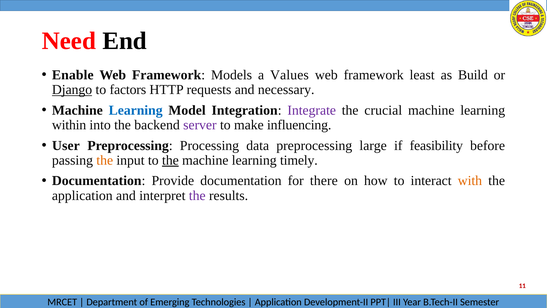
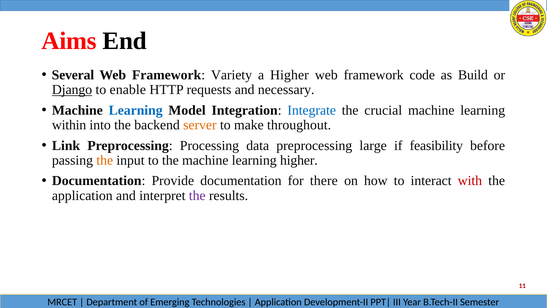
Need: Need -> Aims
Enable: Enable -> Several
Models: Models -> Variety
a Values: Values -> Higher
least: least -> code
factors: factors -> enable
Integrate colour: purple -> blue
server colour: purple -> orange
influencing: influencing -> throughout
User: User -> Link
the at (170, 160) underline: present -> none
learning timely: timely -> higher
with colour: orange -> red
